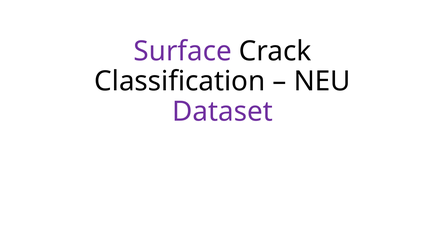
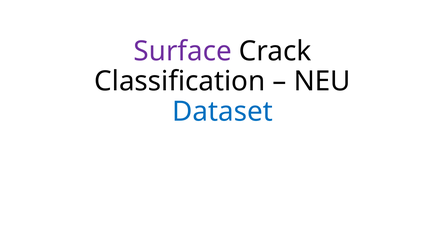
Dataset colour: purple -> blue
